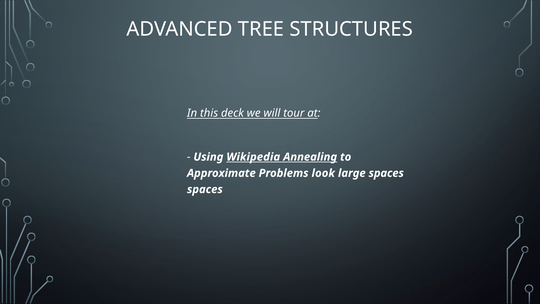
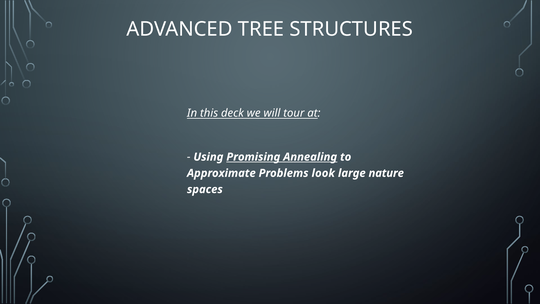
Wikipedia: Wikipedia -> Promising
large spaces: spaces -> nature
